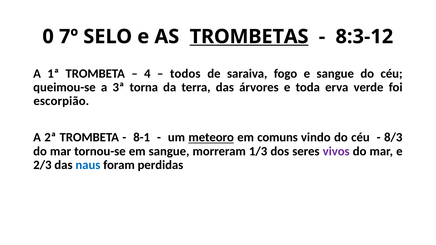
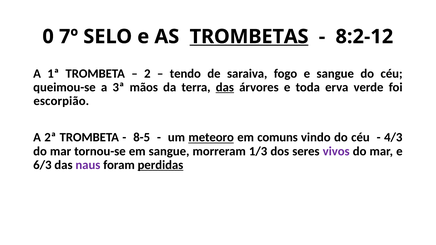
8:3-12: 8:3-12 -> 8:2-12
4: 4 -> 2
todos: todos -> tendo
torna: torna -> mãos
das at (225, 87) underline: none -> present
8-1: 8-1 -> 8-5
8/3: 8/3 -> 4/3
2/3: 2/3 -> 6/3
naus colour: blue -> purple
perdidas underline: none -> present
